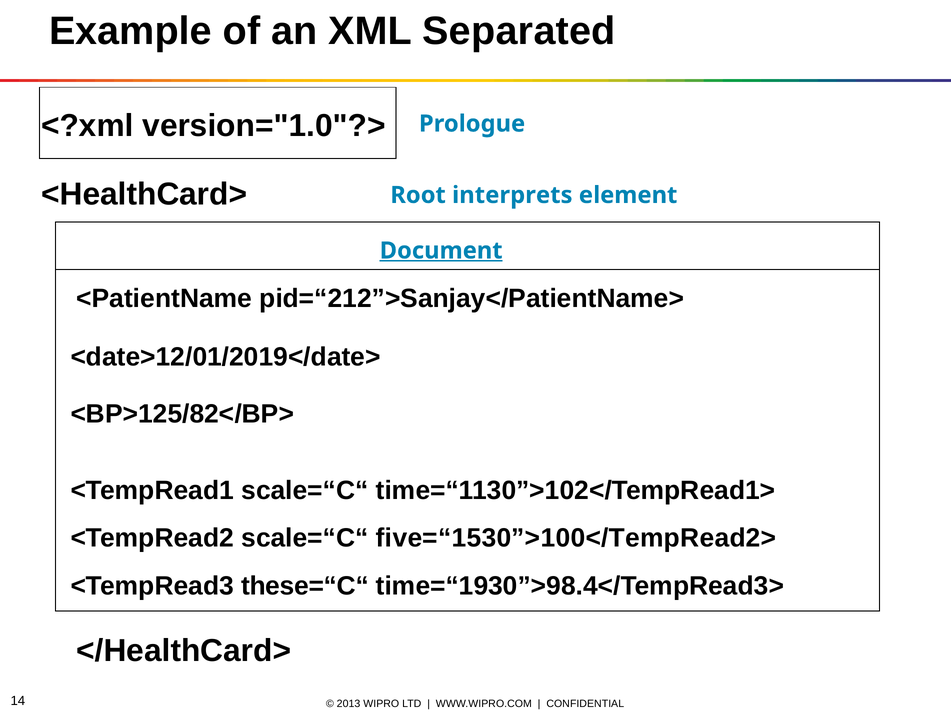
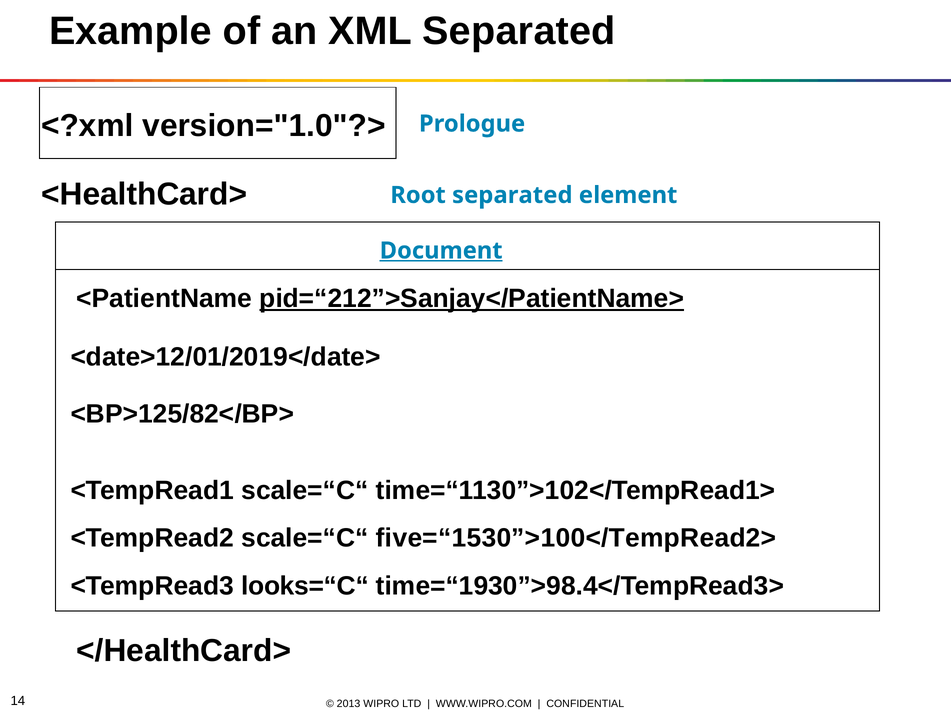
Root interprets: interprets -> separated
pid=“212”>Sanjay</PatientName> underline: none -> present
these=“C“: these=“C“ -> looks=“C“
